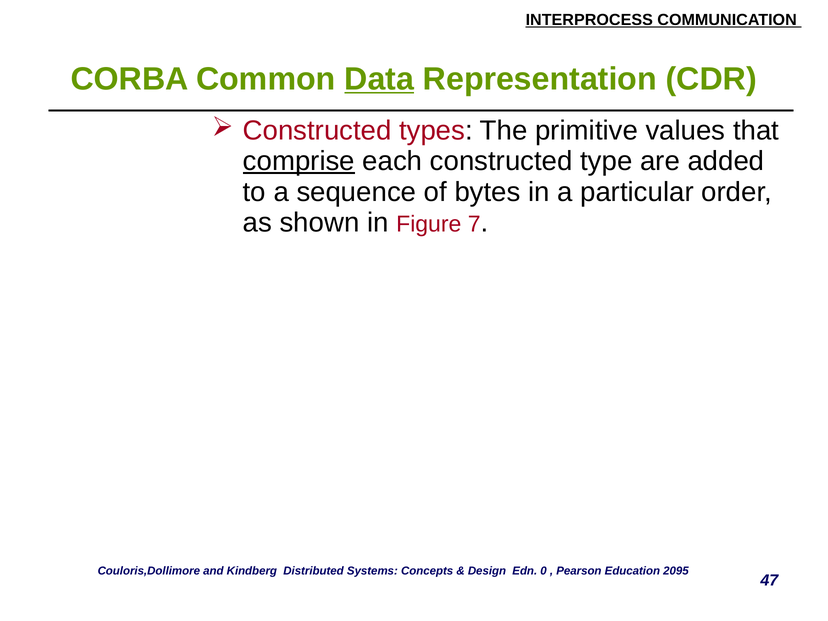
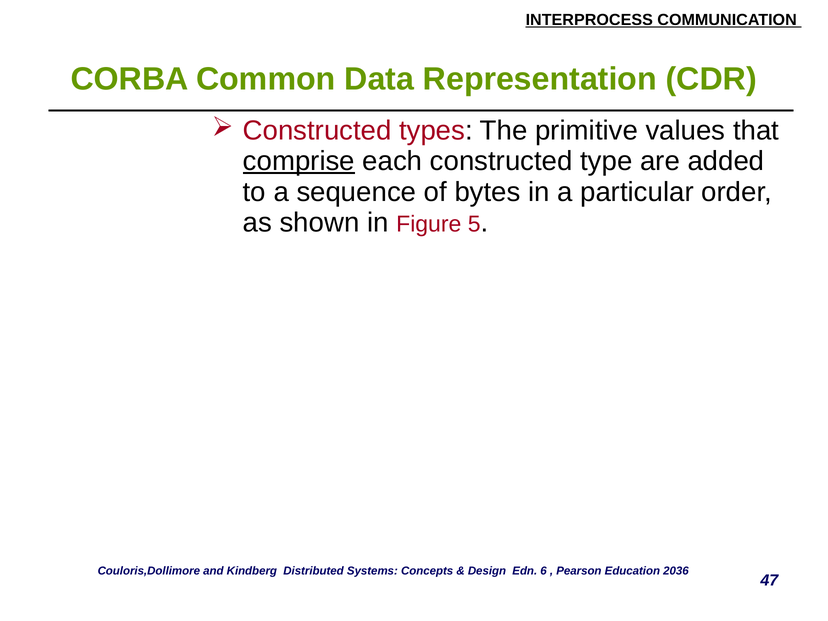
Data underline: present -> none
7: 7 -> 5
0: 0 -> 6
2095: 2095 -> 2036
